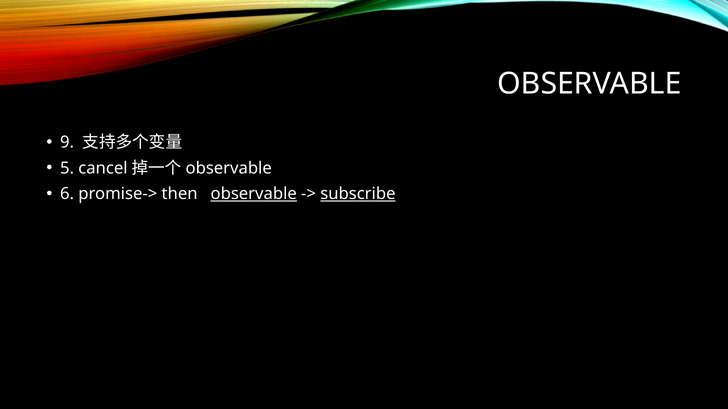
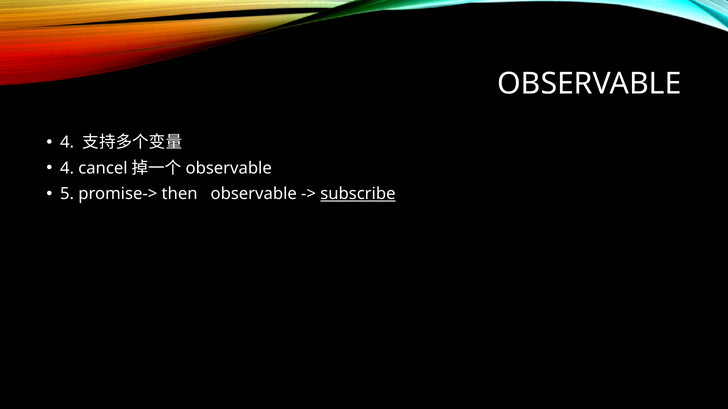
9 at (67, 143): 9 -> 4
5 at (67, 168): 5 -> 4
6: 6 -> 5
observable at (254, 194) underline: present -> none
